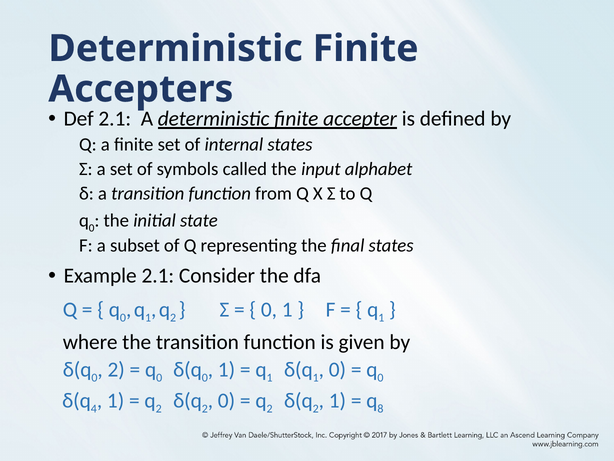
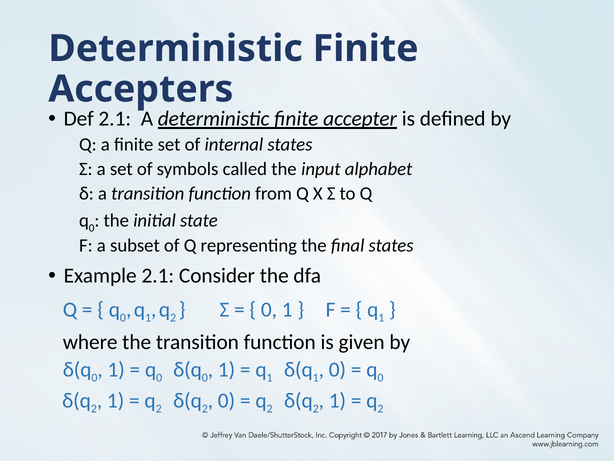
2 at (116, 369): 2 -> 1
4 at (94, 408): 4 -> 2
8 at (381, 408): 8 -> 2
